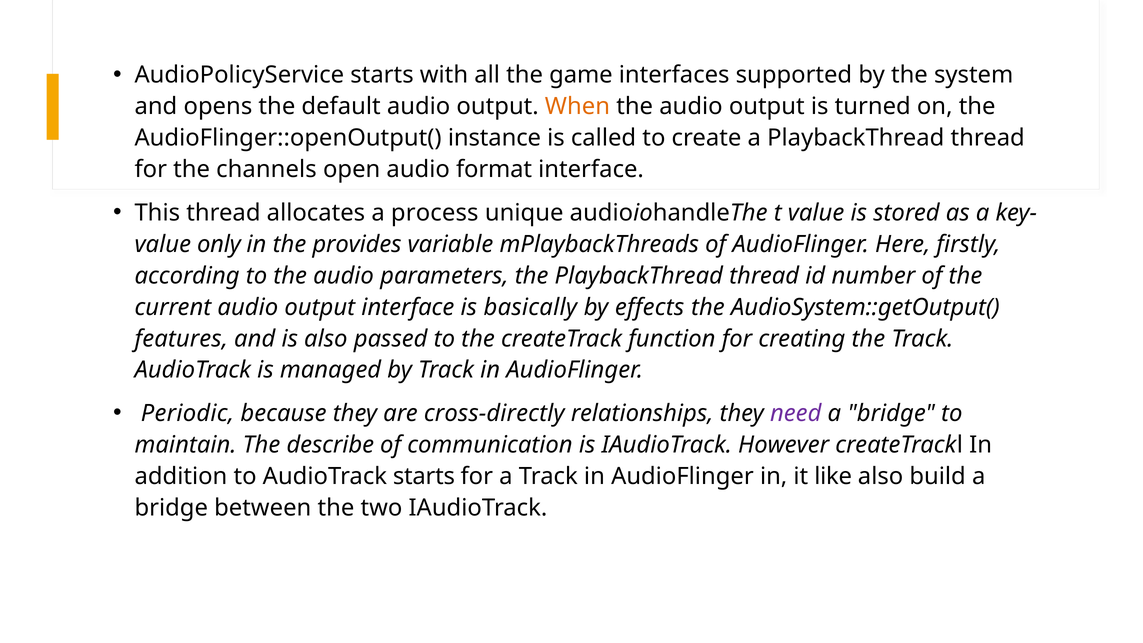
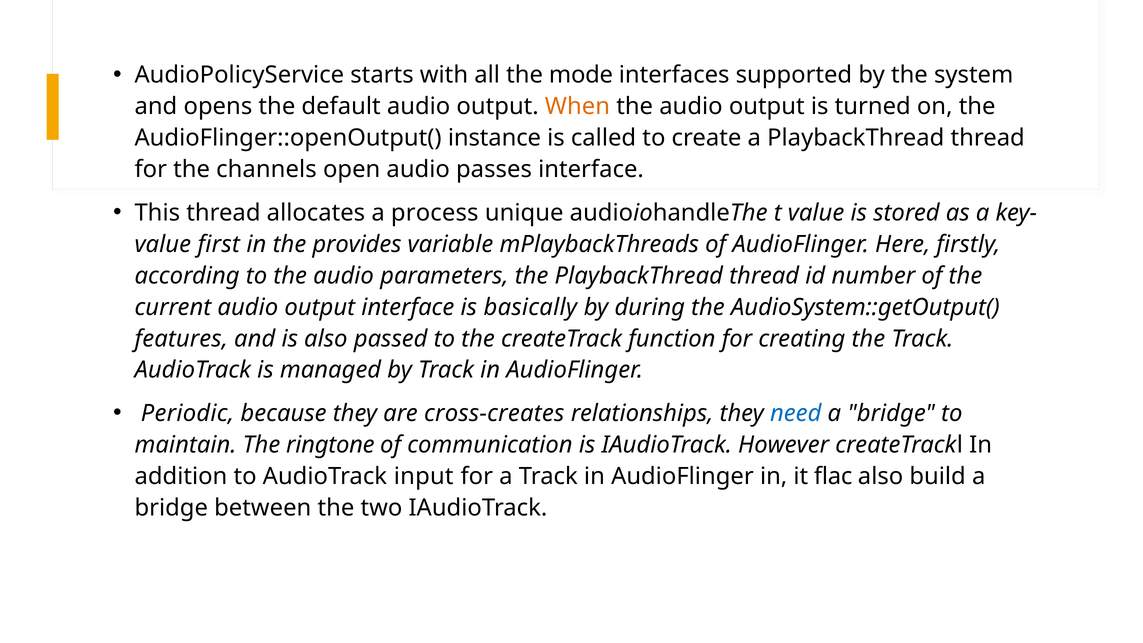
game: game -> mode
format: format -> passes
only: only -> first
effects: effects -> during
cross-directly: cross-directly -> cross-creates
need colour: purple -> blue
describe: describe -> ringtone
AudioTrack starts: starts -> input
like: like -> flac
